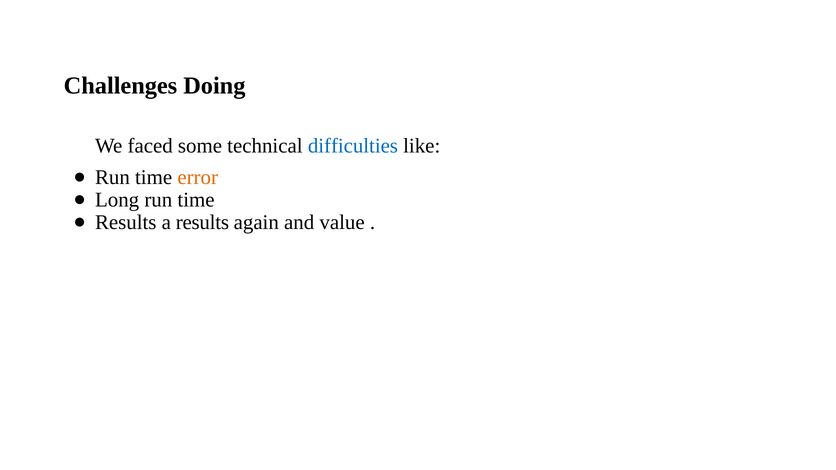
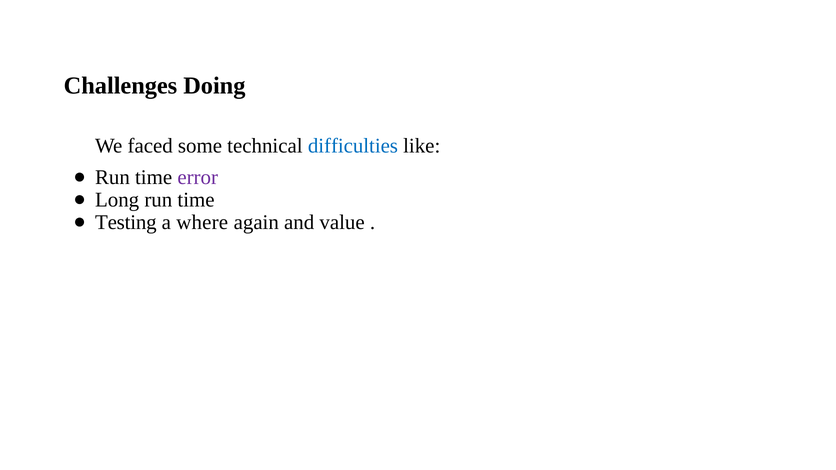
error colour: orange -> purple
Results at (126, 222): Results -> Testing
a results: results -> where
